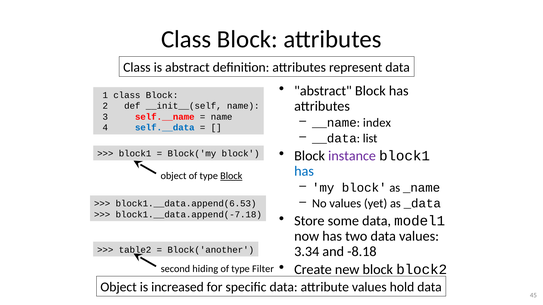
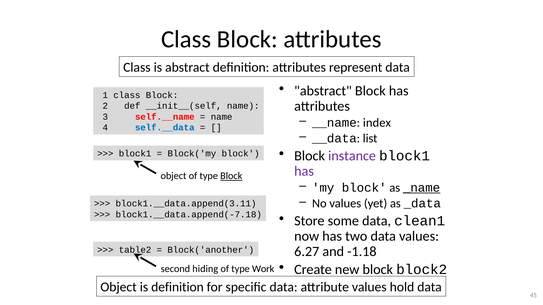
has at (304, 171) colour: blue -> purple
_name underline: none -> present
block1.__data.append(6.53: block1.__data.append(6.53 -> block1.__data.append(3.11
model1: model1 -> clean1
3.34: 3.34 -> 6.27
-8.18: -8.18 -> -1.18
Filter: Filter -> Work
is increased: increased -> definition
